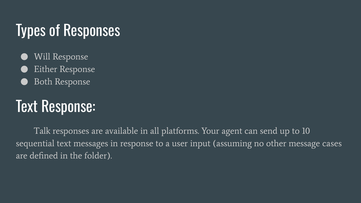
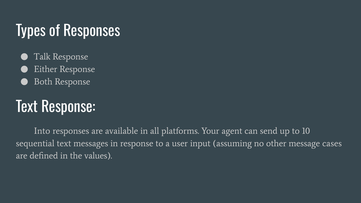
Will: Will -> Talk
Talk: Talk -> Into
folder: folder -> values
